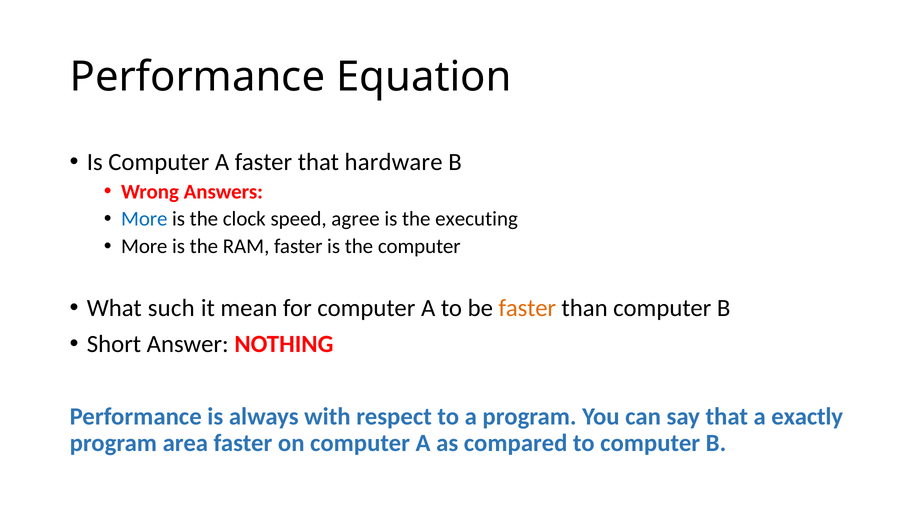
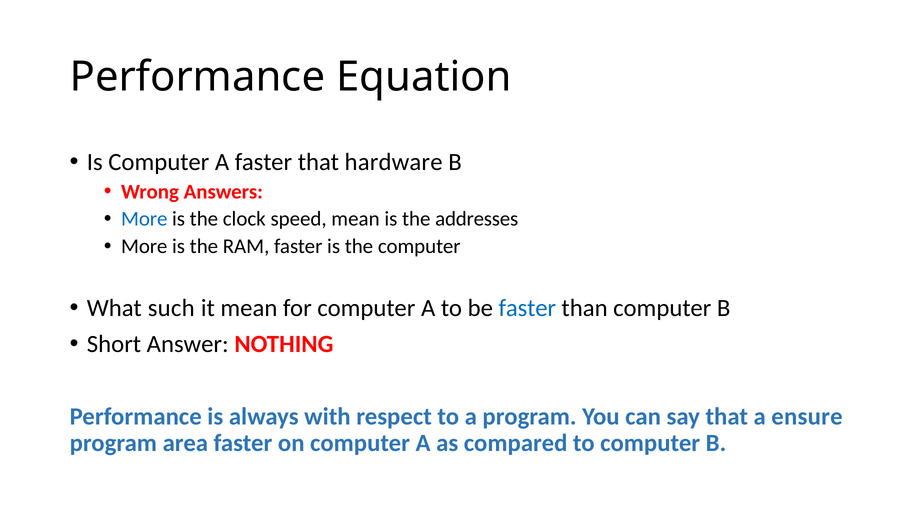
speed agree: agree -> mean
executing: executing -> addresses
faster at (527, 308) colour: orange -> blue
exactly: exactly -> ensure
